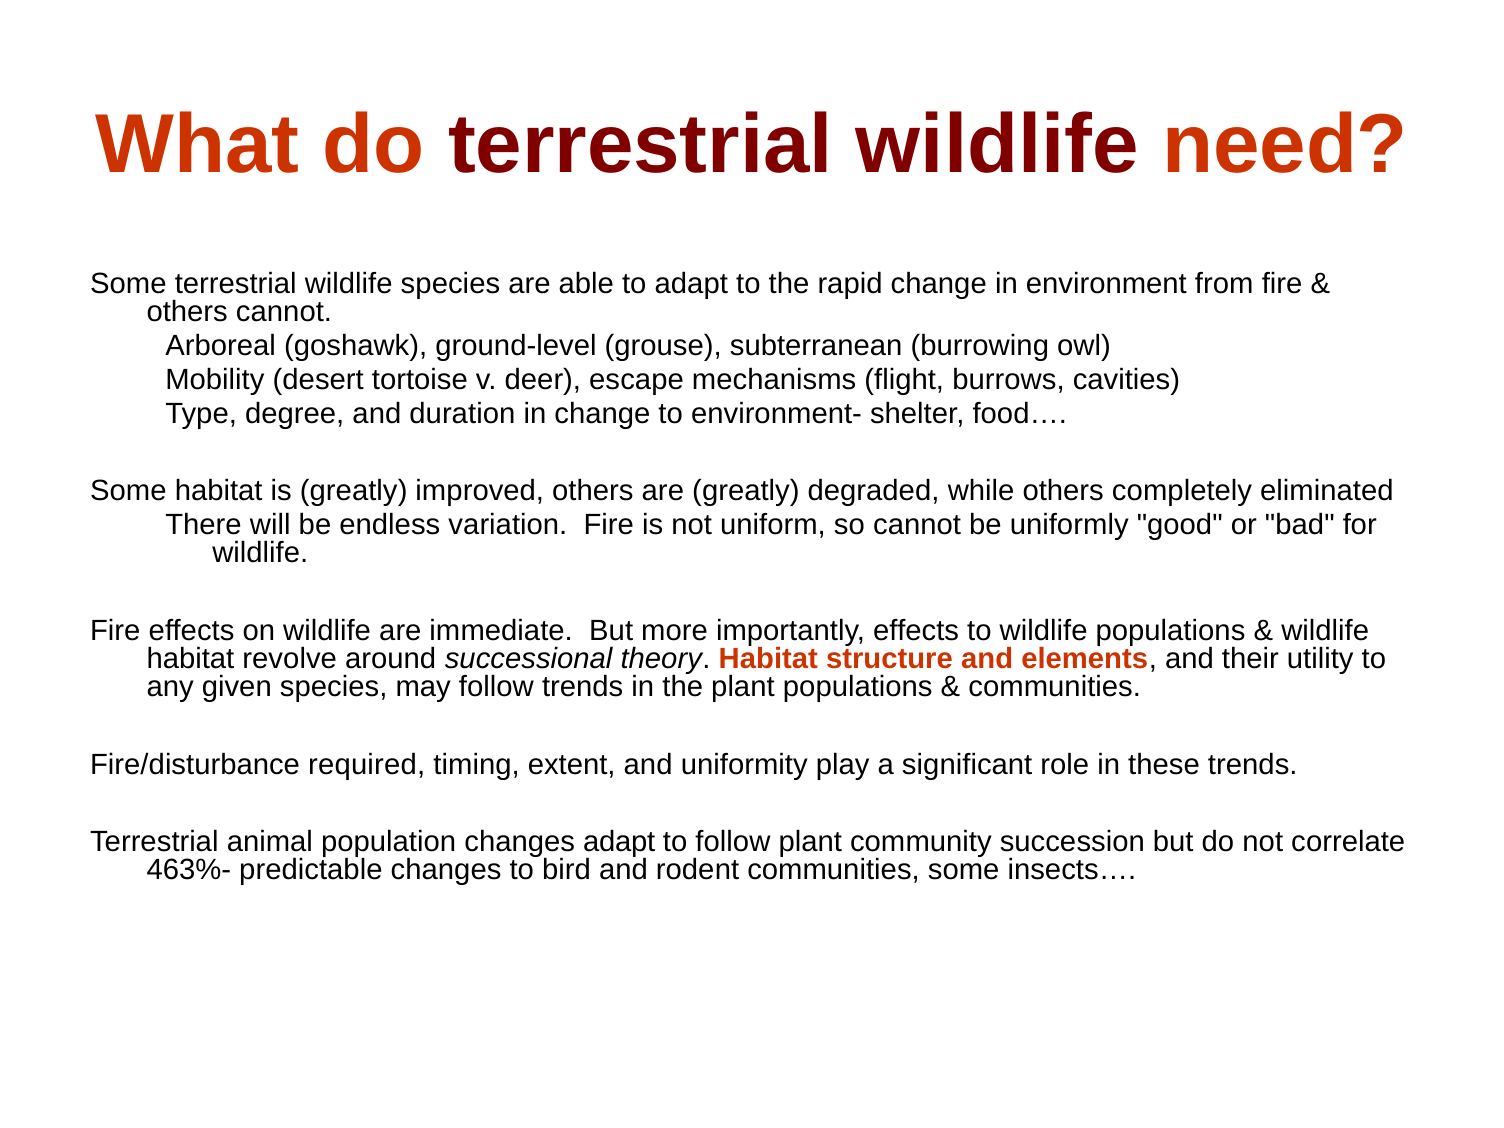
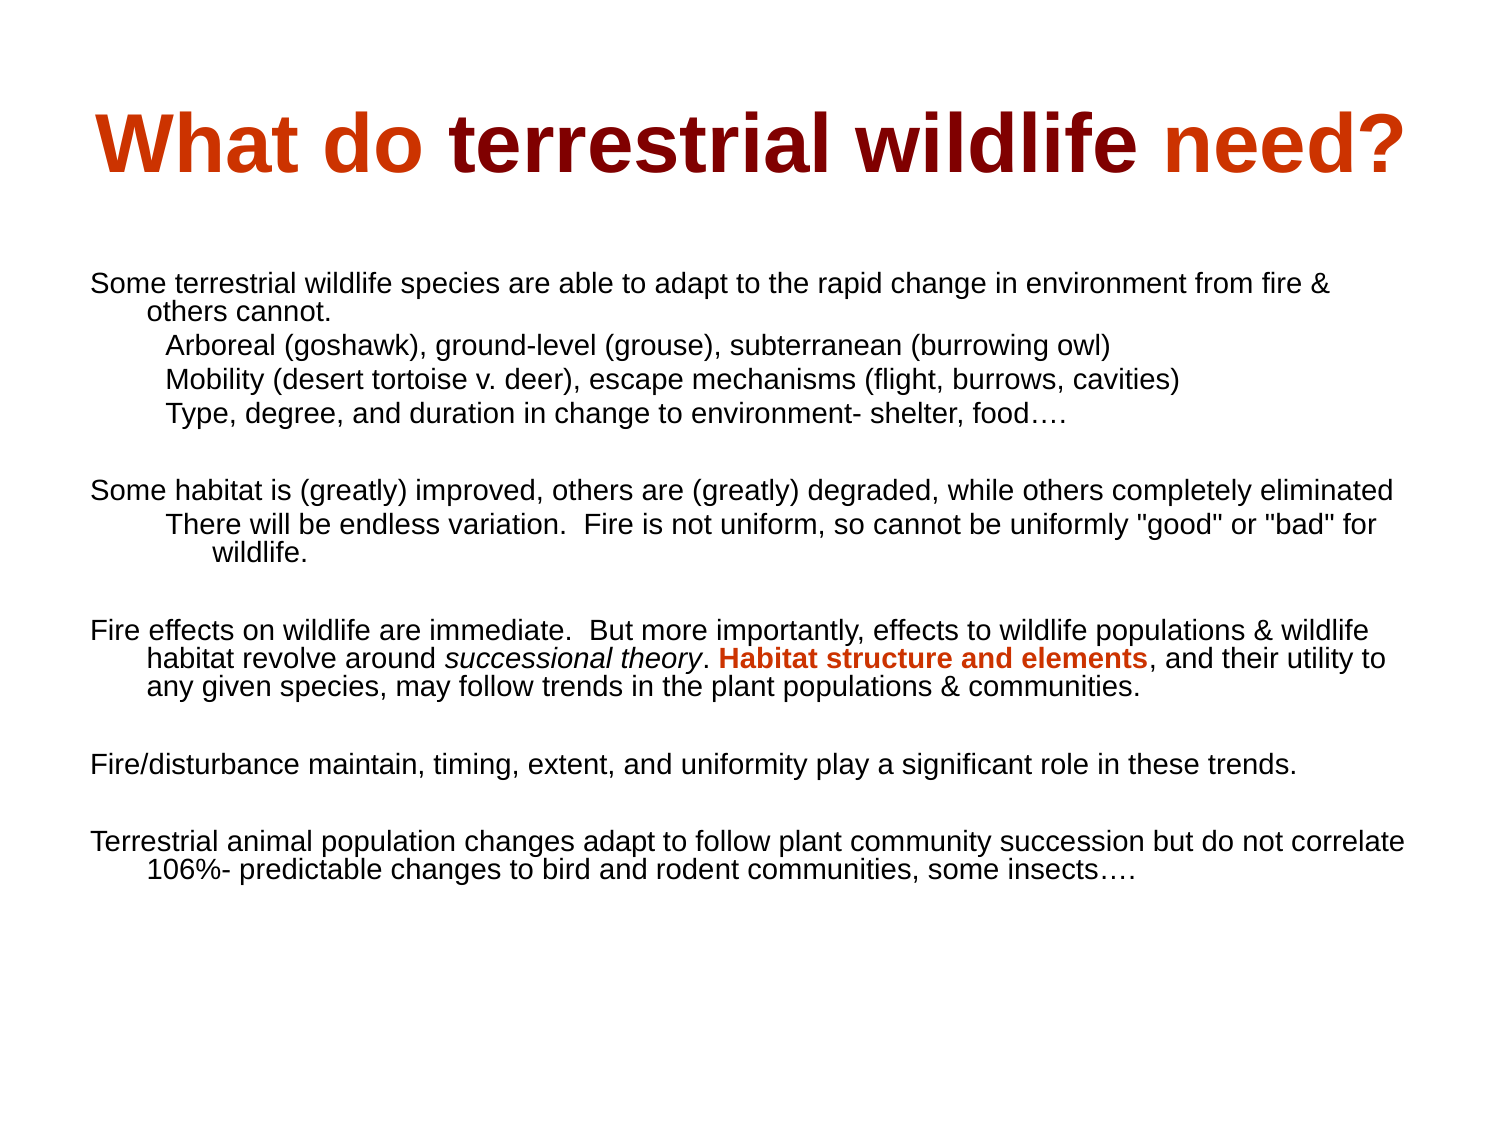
required: required -> maintain
463%-: 463%- -> 106%-
